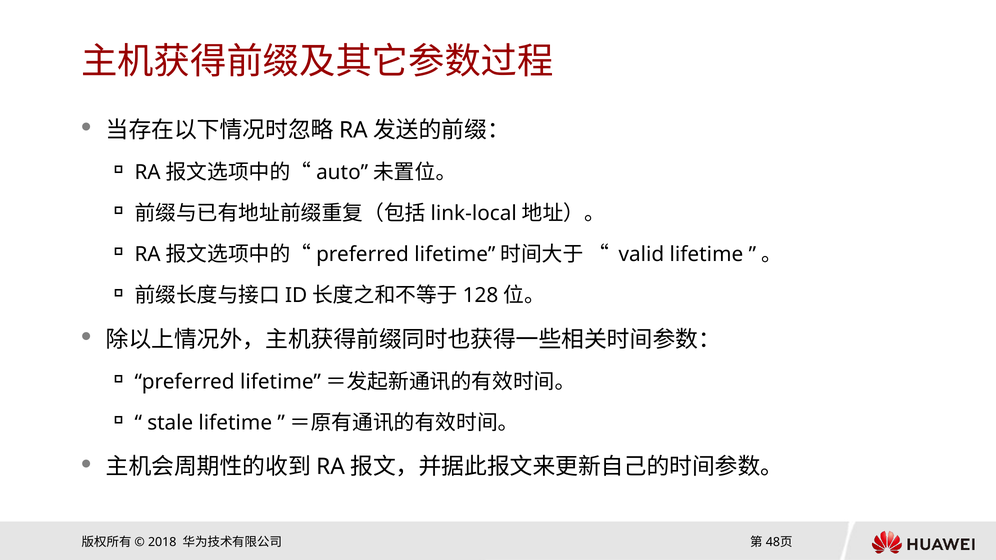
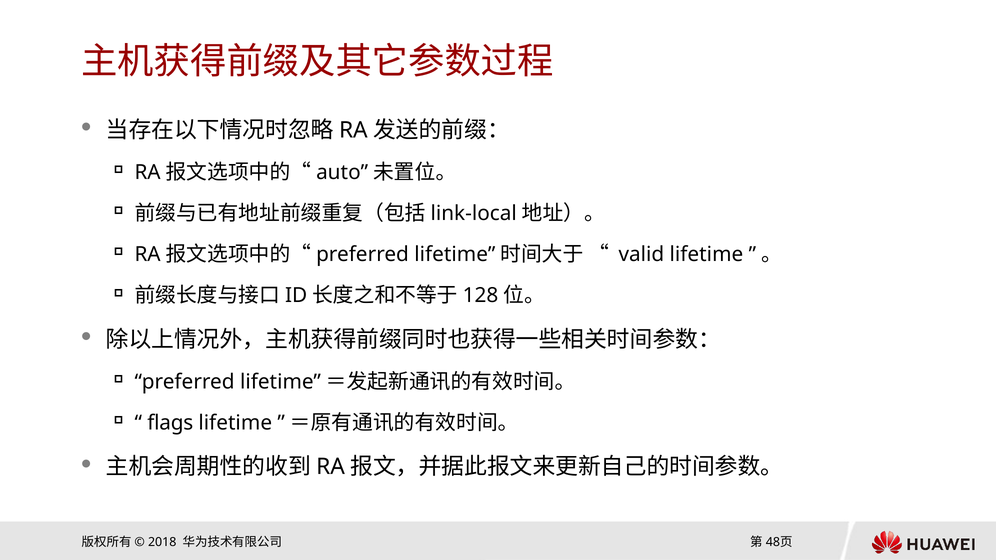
stale: stale -> flags
